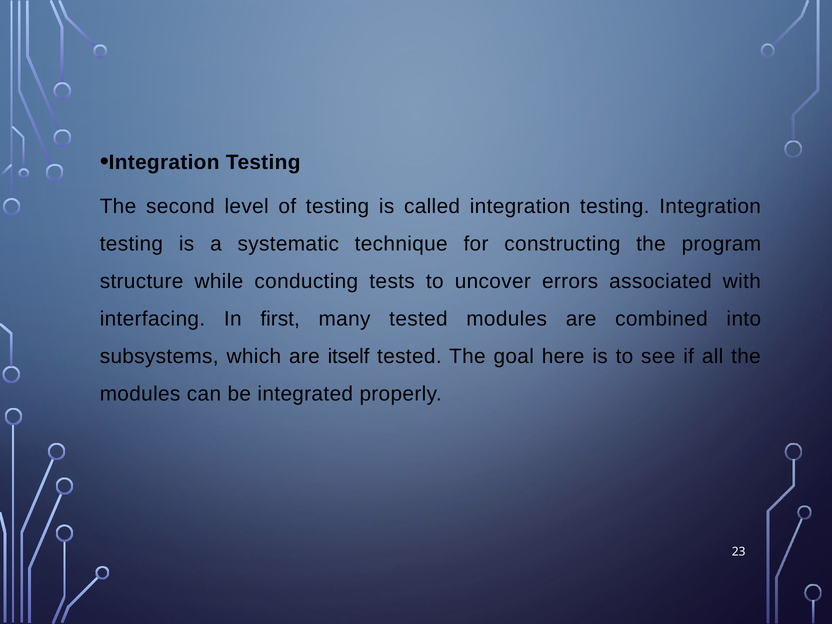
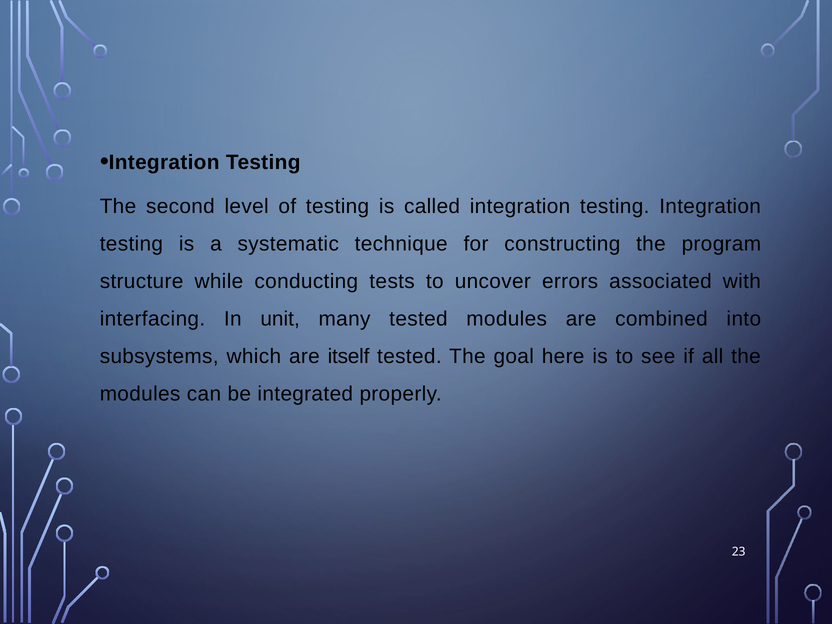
first: first -> unit
